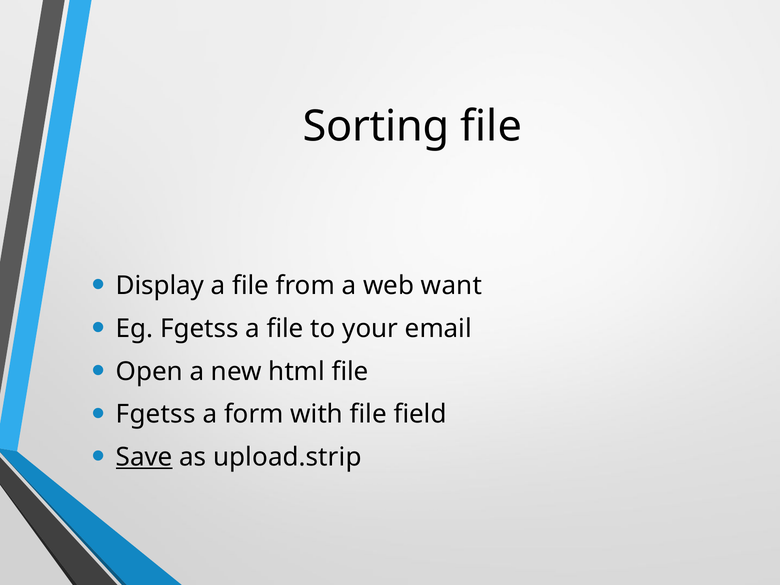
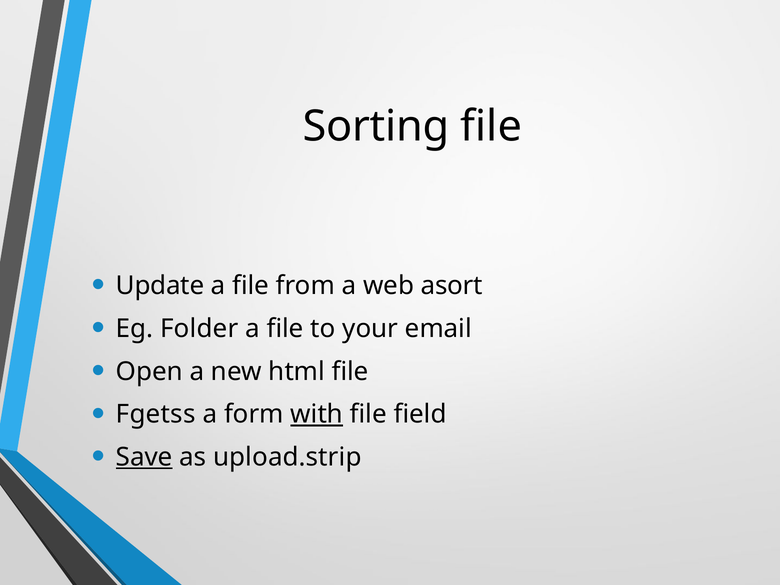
Display: Display -> Update
want: want -> asort
Eg Fgetss: Fgetss -> Folder
with underline: none -> present
